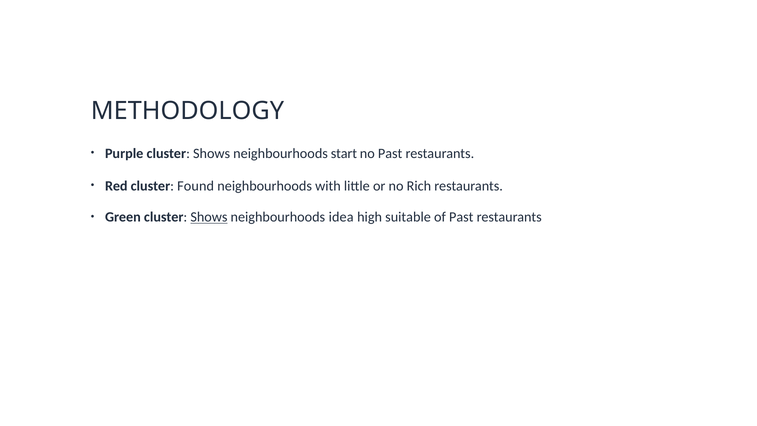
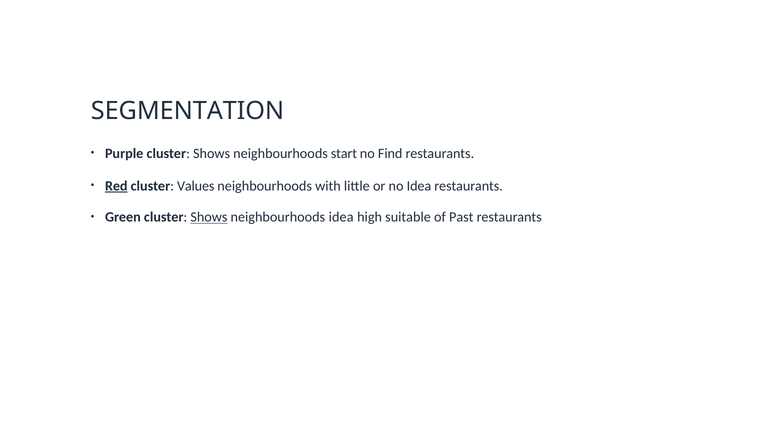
METHODOLOGY: METHODOLOGY -> SEGMENTATION
no Past: Past -> Find
Red underline: none -> present
Found: Found -> Values
no Rich: Rich -> Idea
